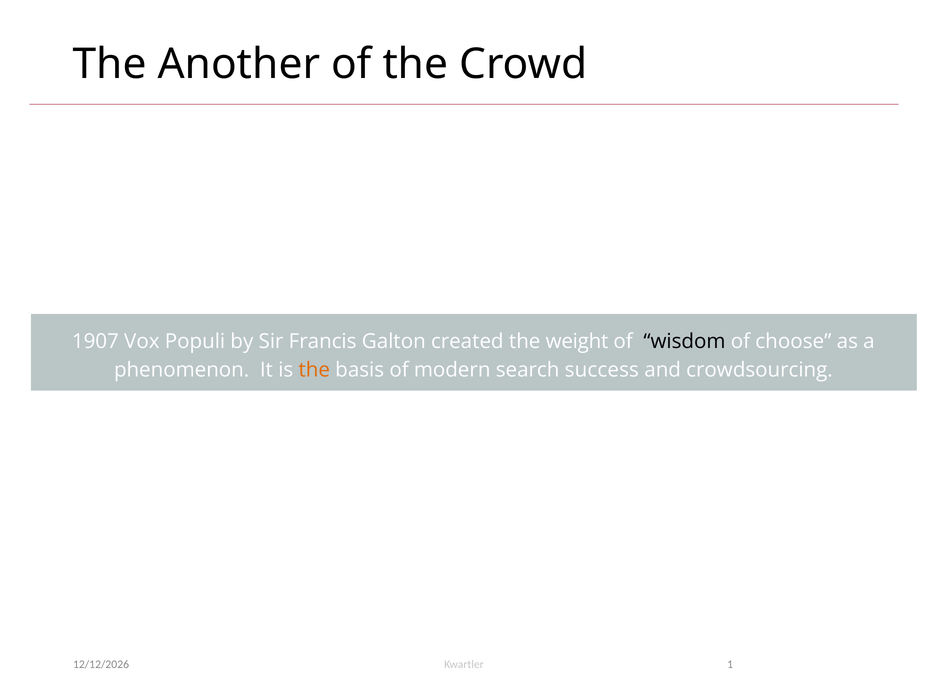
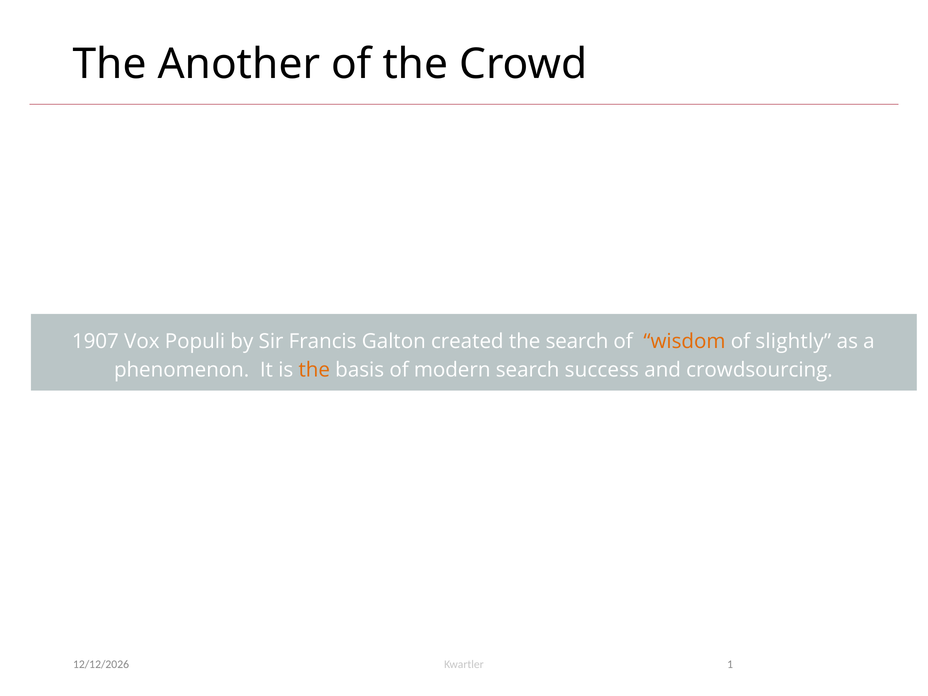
the weight: weight -> search
wisdom colour: black -> orange
choose: choose -> slightly
